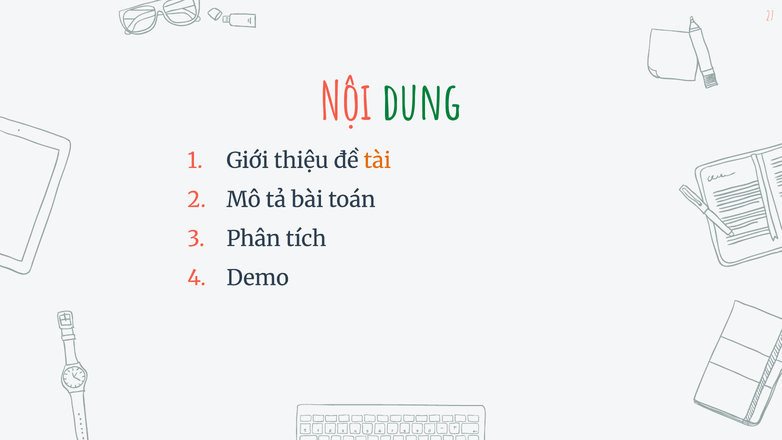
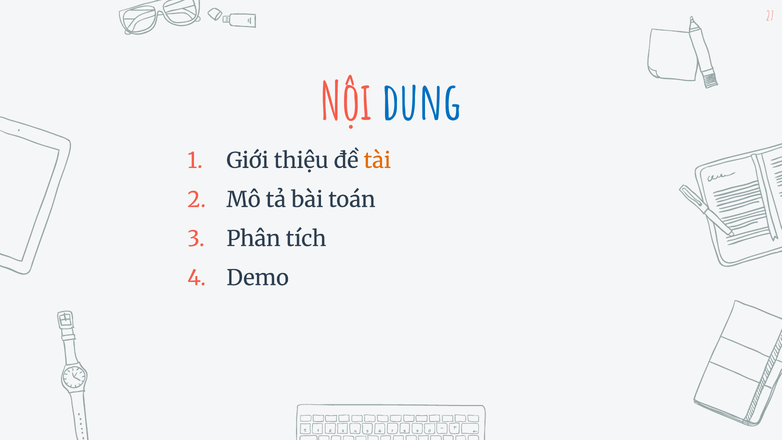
dung colour: green -> blue
